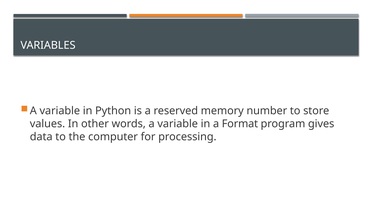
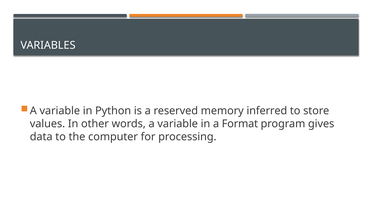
number: number -> inferred
